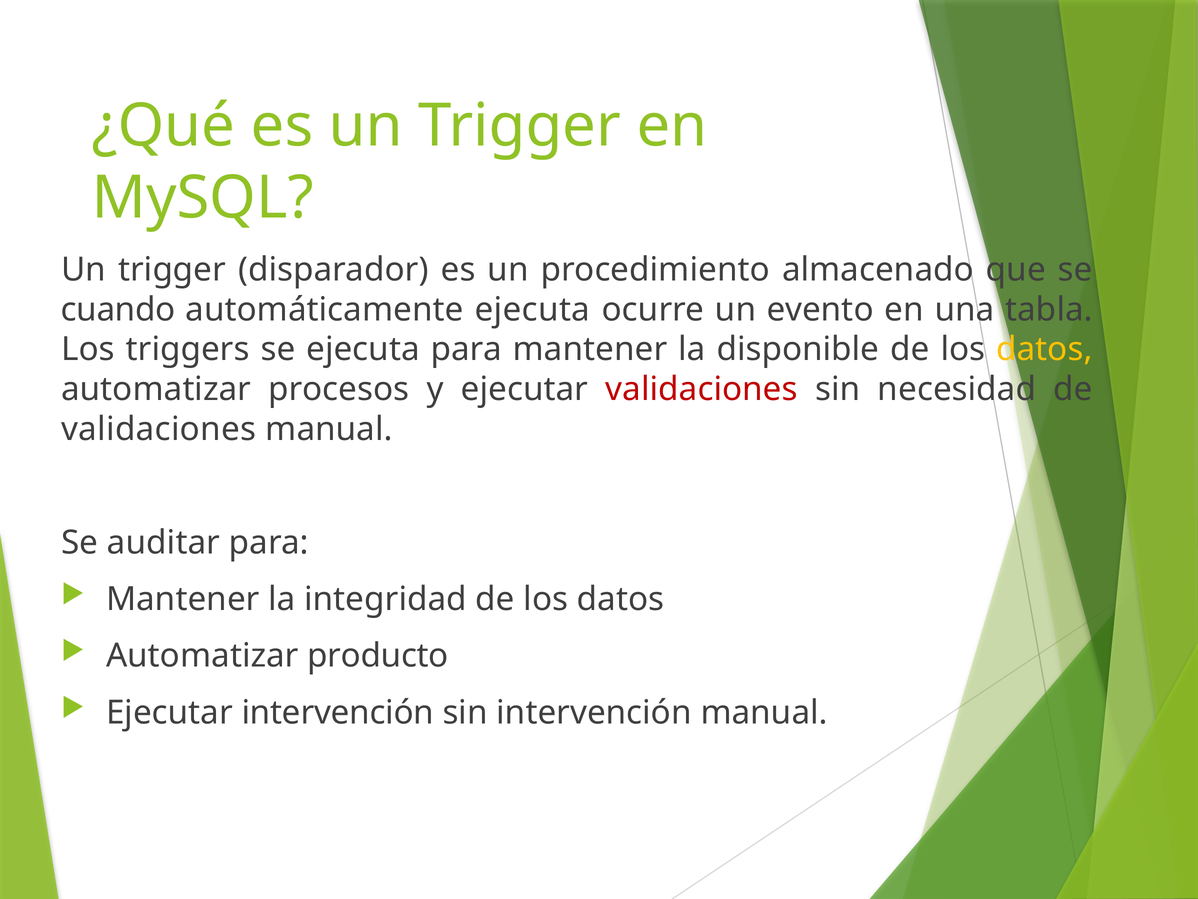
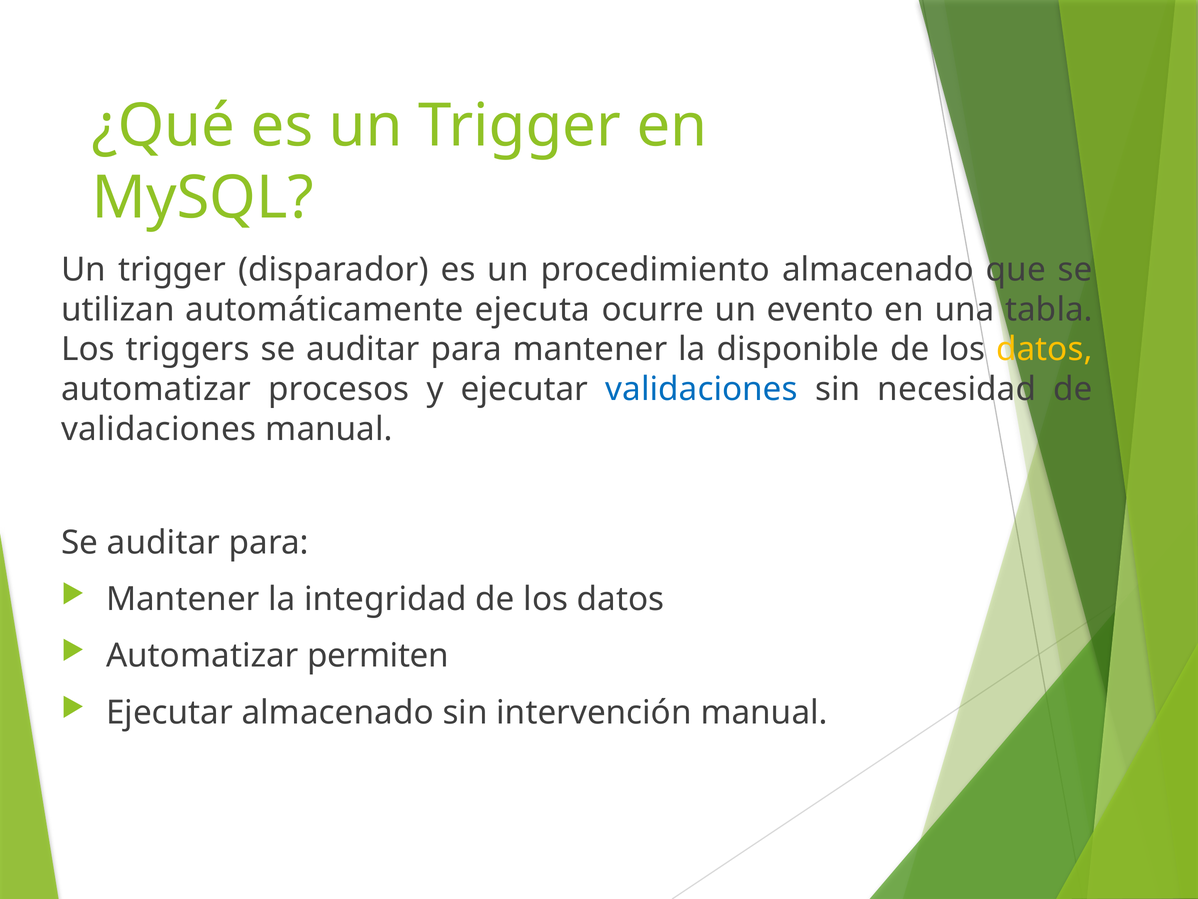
cuando: cuando -> utilizan
triggers se ejecuta: ejecuta -> auditar
validaciones at (702, 389) colour: red -> blue
producto: producto -> permiten
Ejecutar intervención: intervención -> almacenado
